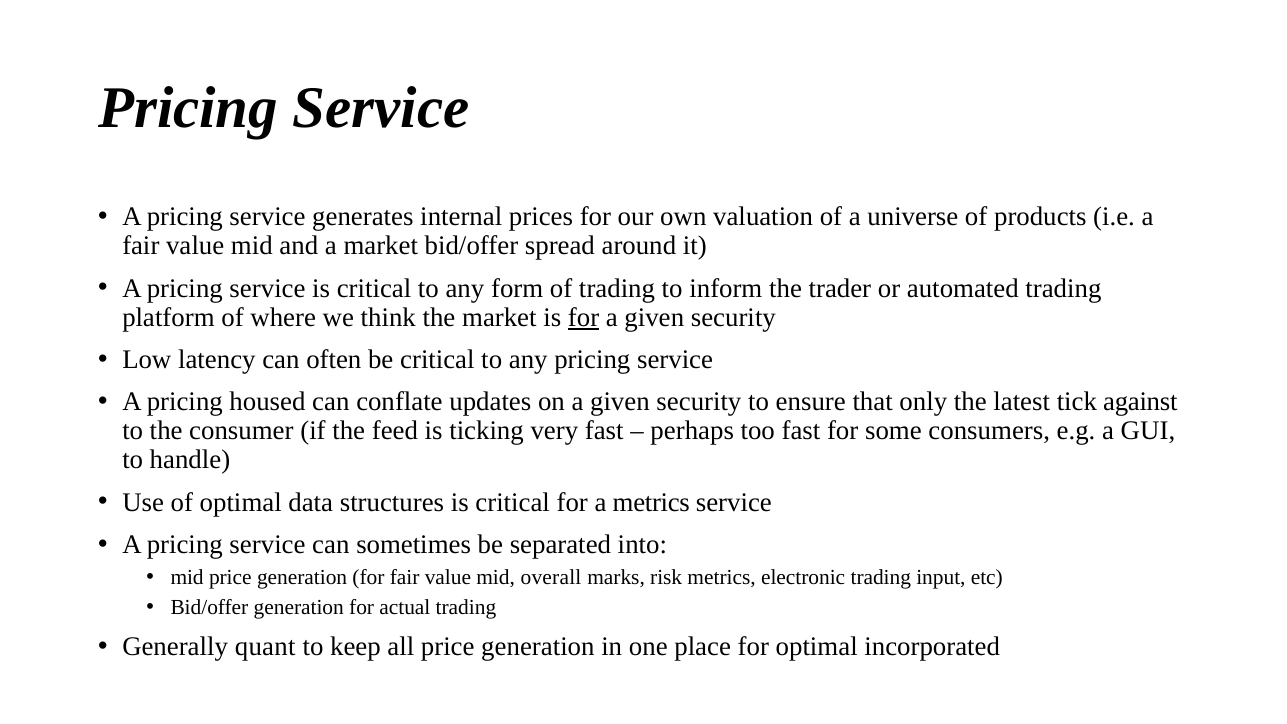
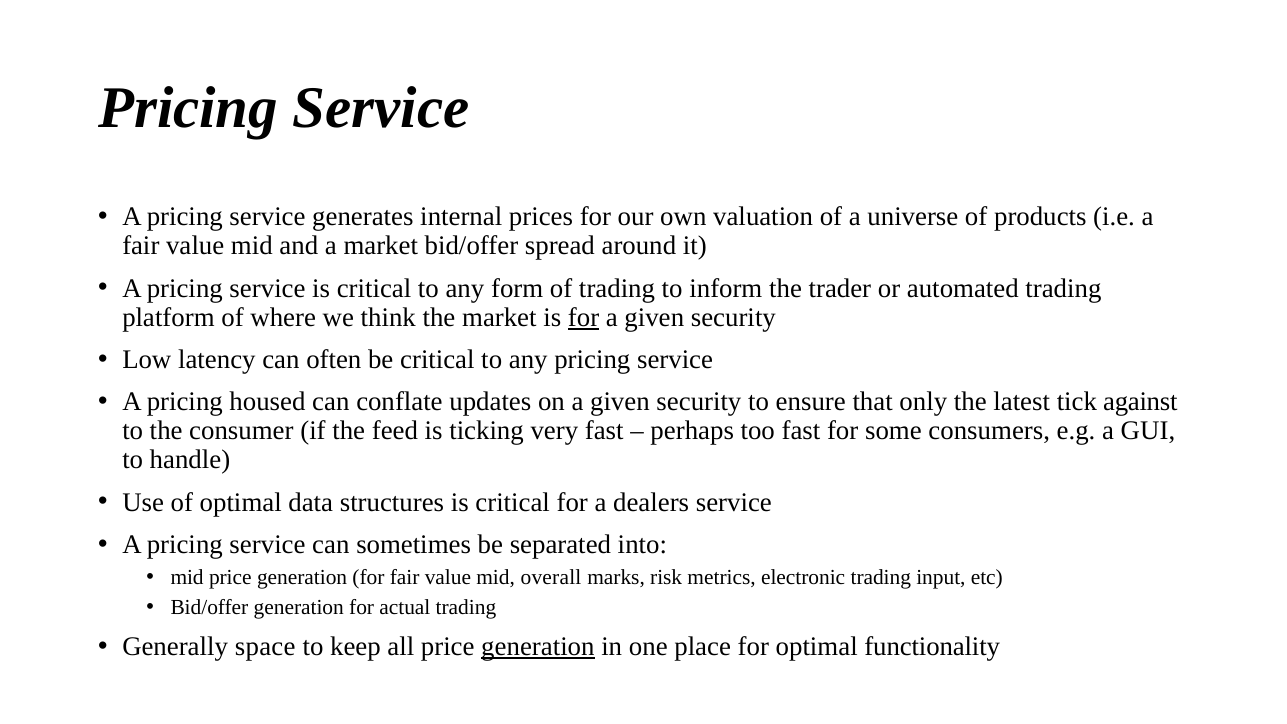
a metrics: metrics -> dealers
quant: quant -> space
generation at (538, 647) underline: none -> present
incorporated: incorporated -> functionality
